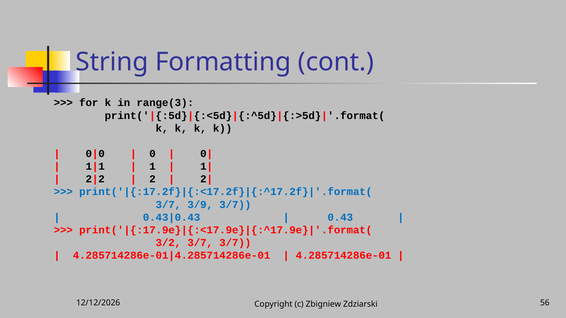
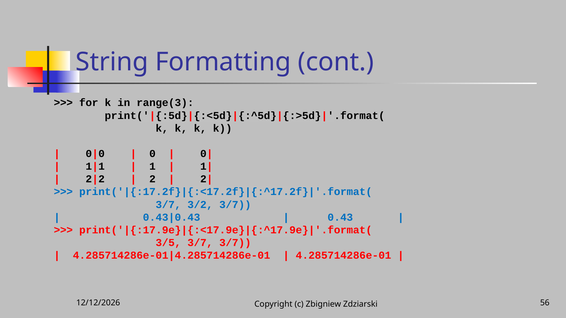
3/9: 3/9 -> 3/2
3/2: 3/2 -> 3/5
